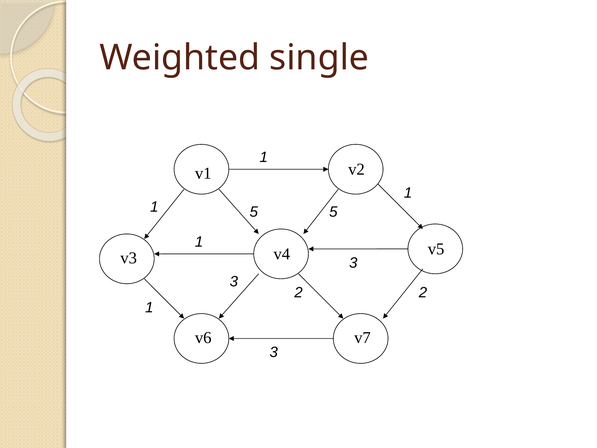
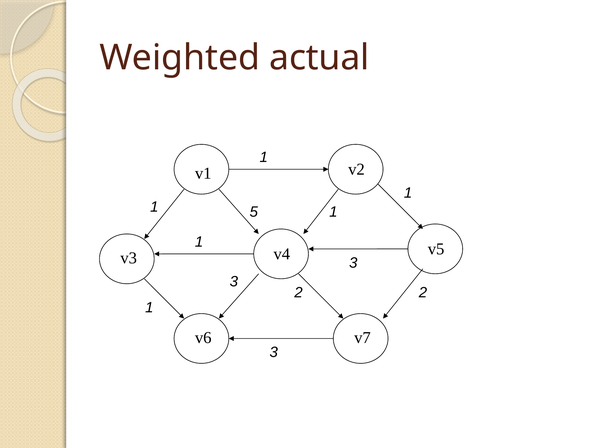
single: single -> actual
5 5: 5 -> 1
